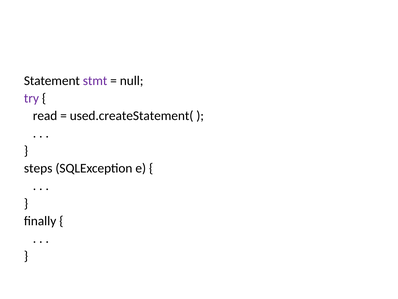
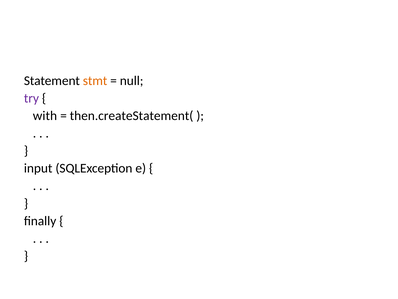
stmt colour: purple -> orange
read: read -> with
used.createStatement(: used.createStatement( -> then.createStatement(
steps: steps -> input
